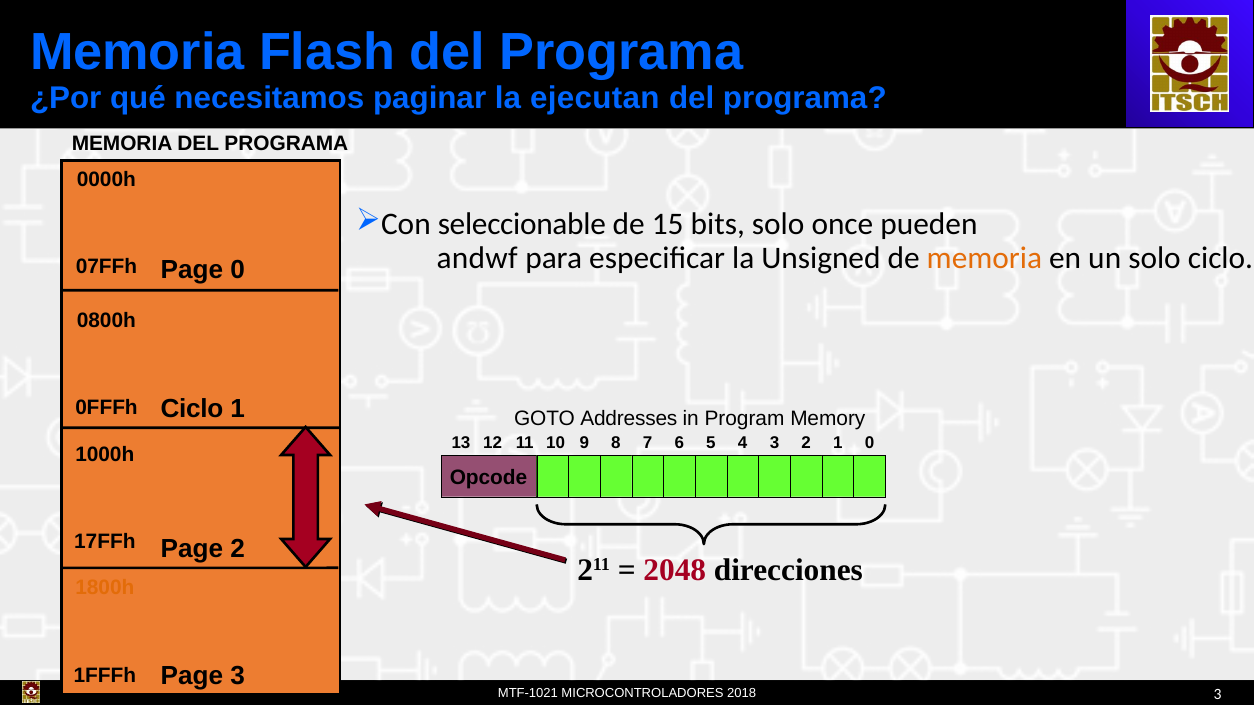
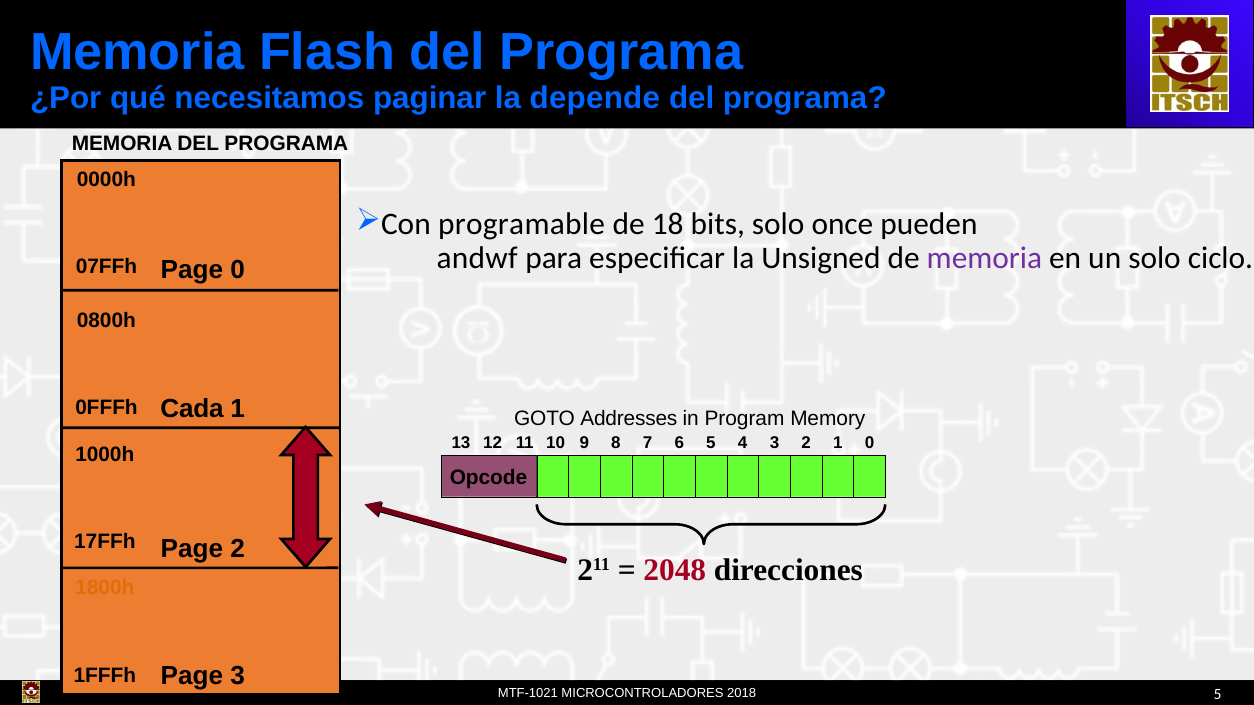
ejecutan: ejecutan -> depende
seleccionable: seleccionable -> programable
15: 15 -> 18
memoria at (984, 258) colour: orange -> purple
Ciclo at (192, 409): Ciclo -> Cada
3 at (1218, 695): 3 -> 5
